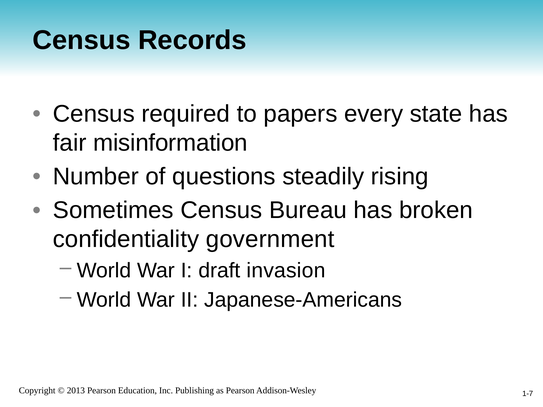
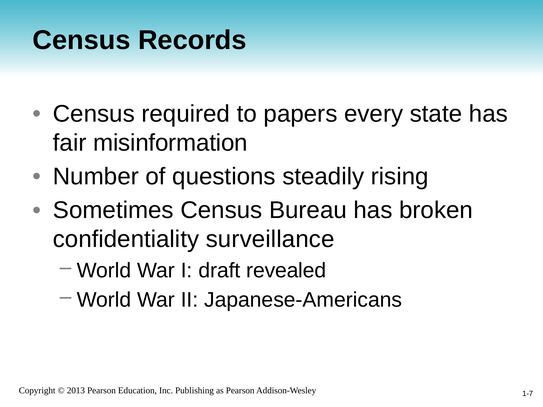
government: government -> surveillance
invasion: invasion -> revealed
